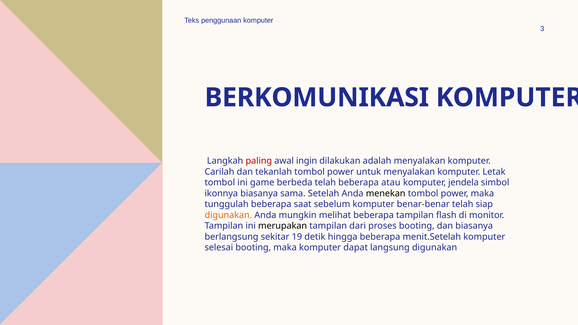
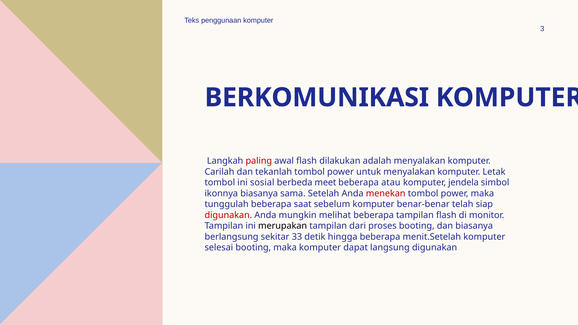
awal ingin: ingin -> flash
game: game -> sosial
berbeda telah: telah -> meet
menekan colour: black -> red
digunakan at (228, 215) colour: orange -> red
19: 19 -> 33
